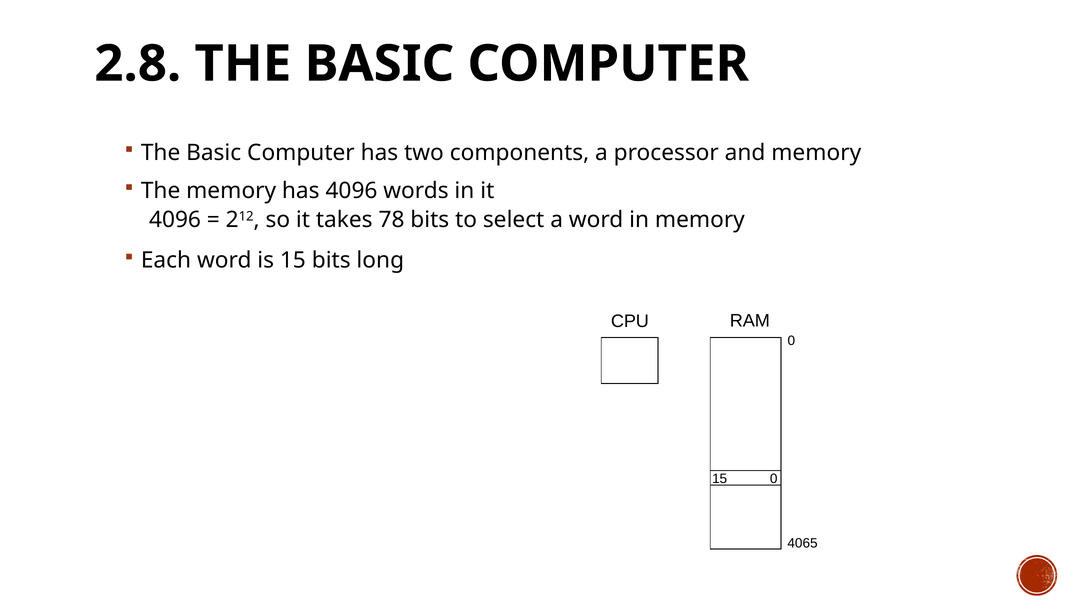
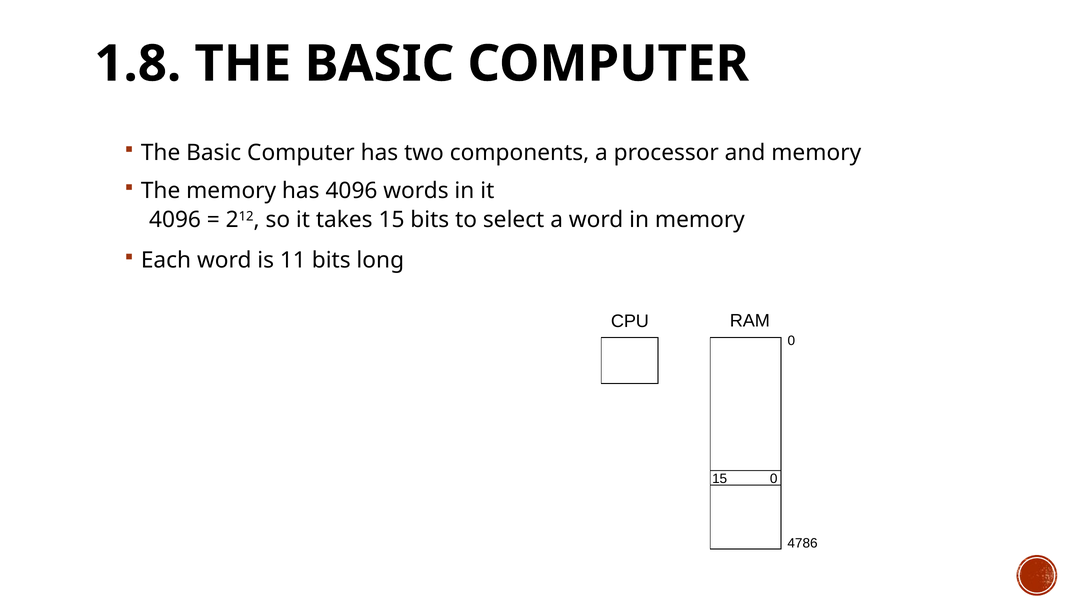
2.8: 2.8 -> 1.8
takes 78: 78 -> 15
is 15: 15 -> 11
4065: 4065 -> 4786
